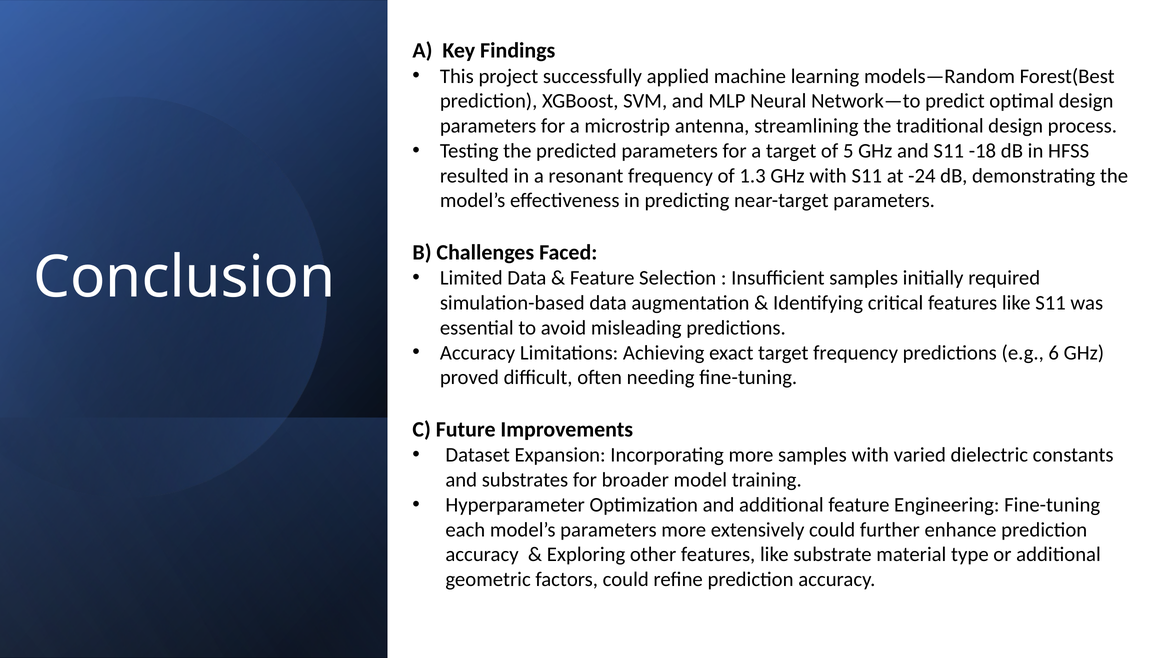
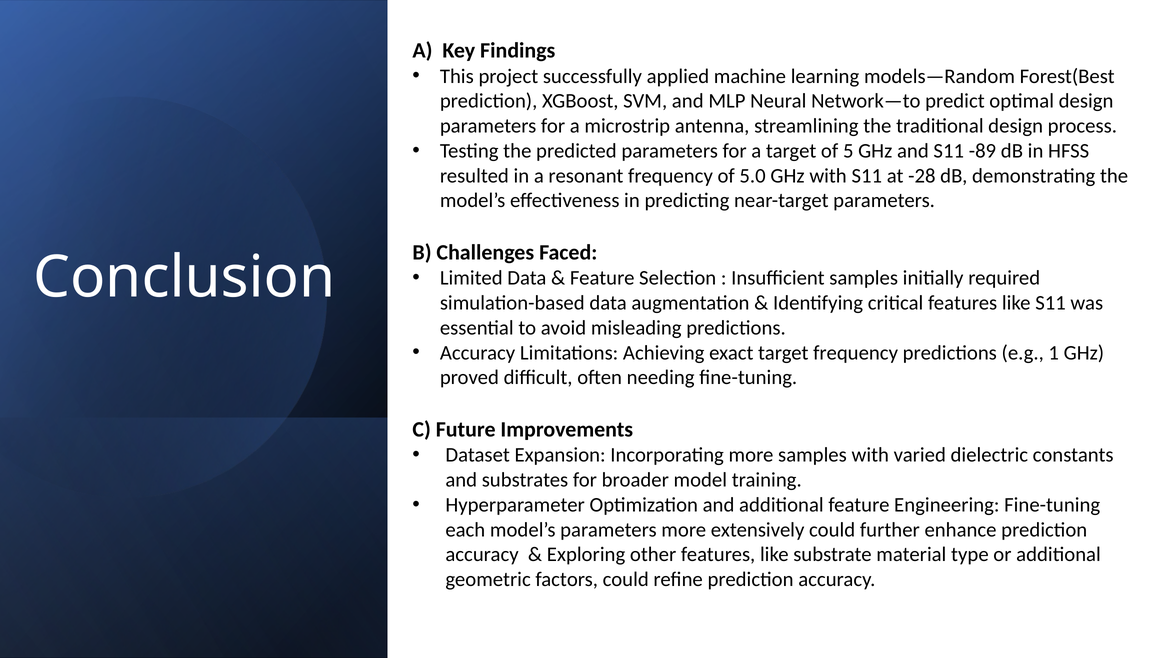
-18: -18 -> -89
1.3: 1.3 -> 5.0
-24: -24 -> -28
6: 6 -> 1
